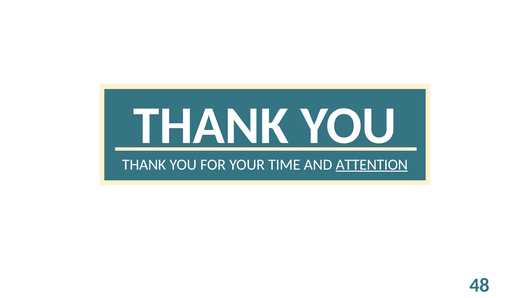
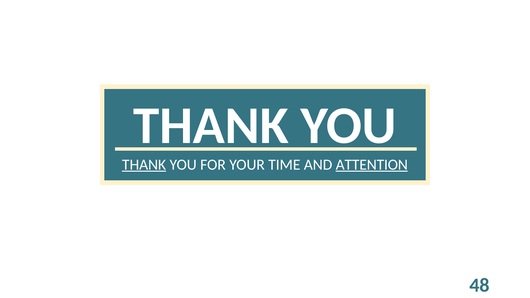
THANK at (144, 165) underline: none -> present
